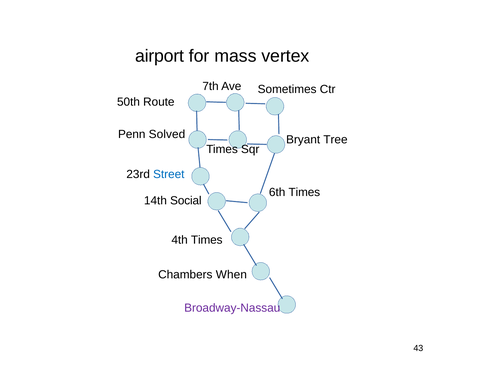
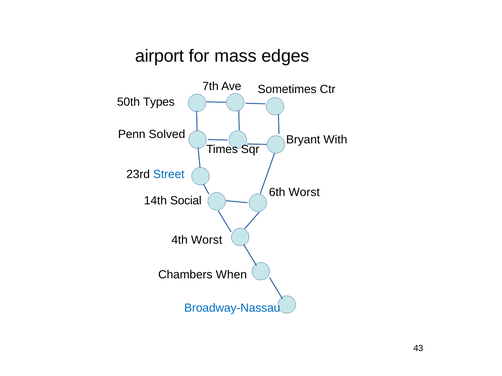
vertex: vertex -> edges
Route: Route -> Types
Tree: Tree -> With
6th Times: Times -> Worst
4th Times: Times -> Worst
Broadway-Nassau colour: purple -> blue
